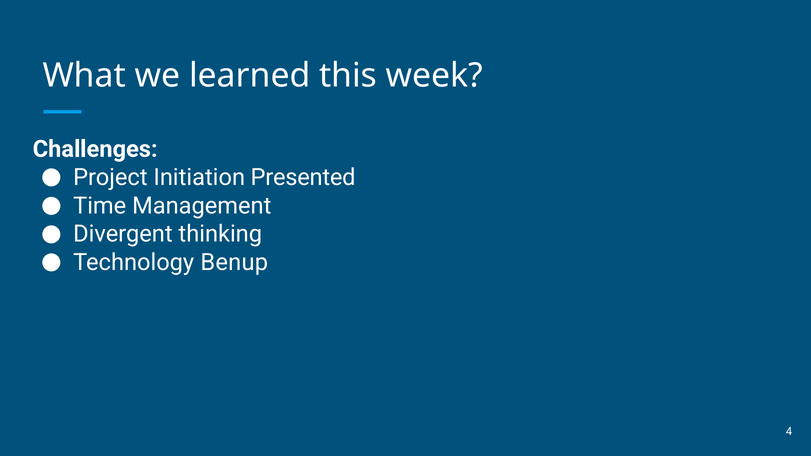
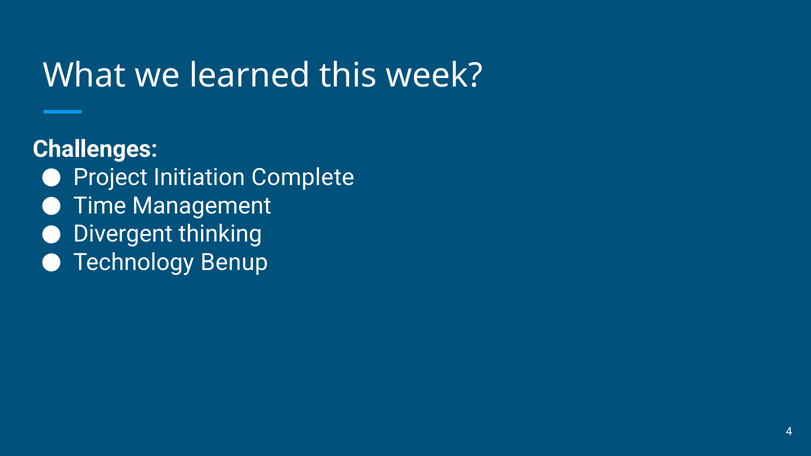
Presented: Presented -> Complete
